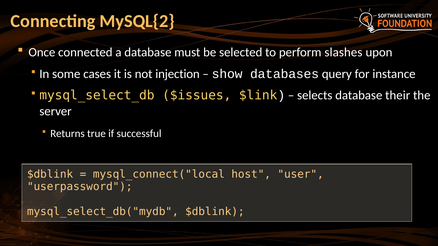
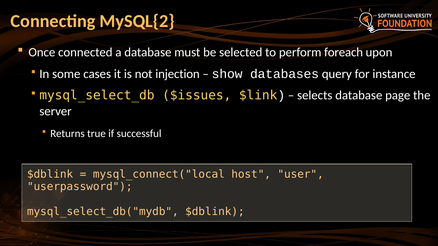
slashes: slashes -> foreach
their: their -> page
